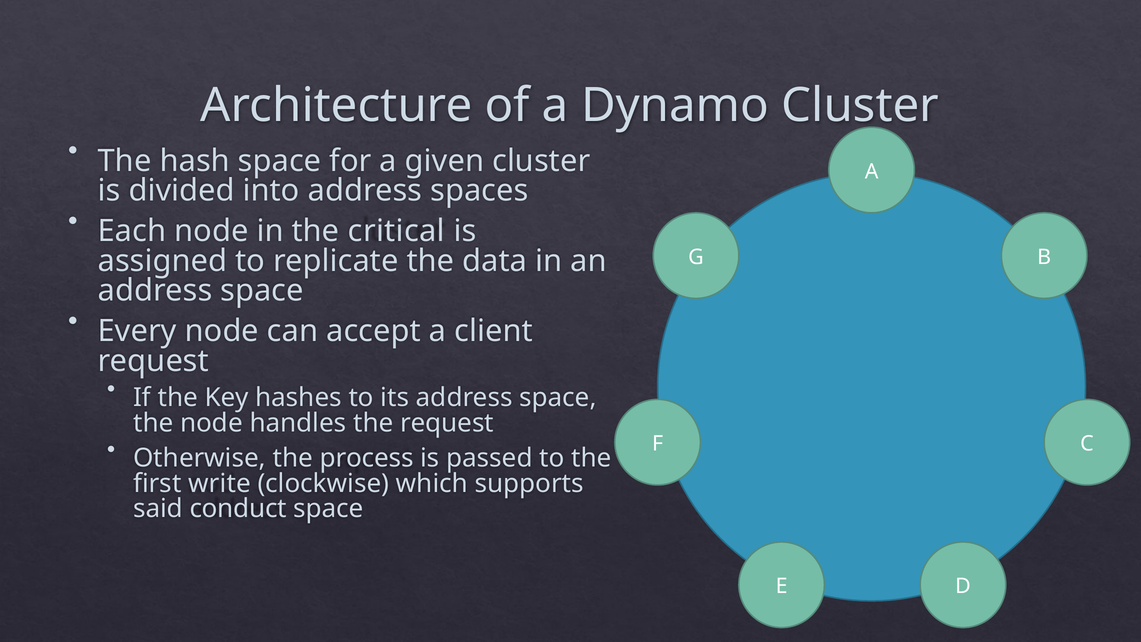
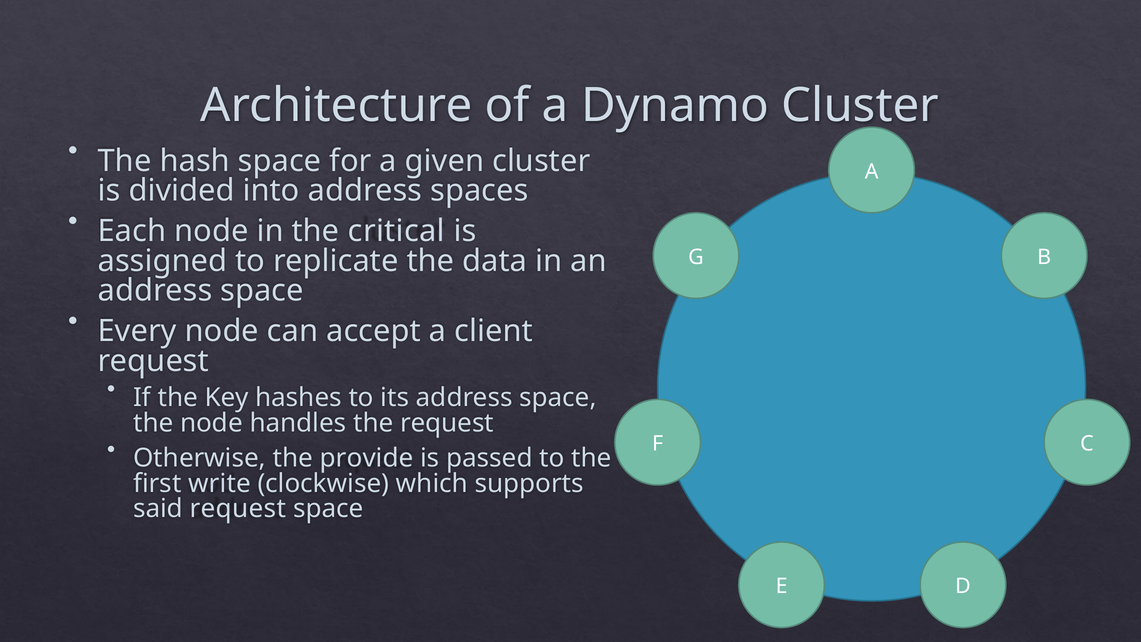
process: process -> provide
said conduct: conduct -> request
